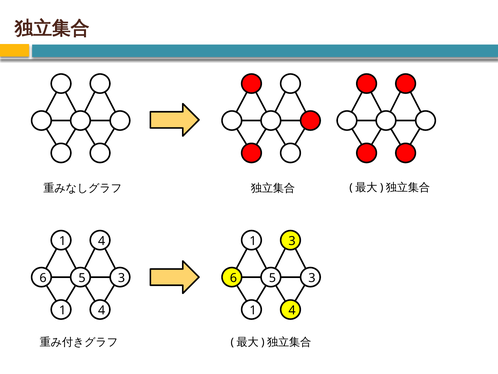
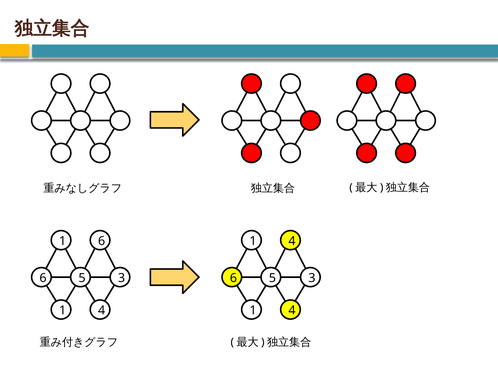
1 4: 4 -> 6
1 3: 3 -> 4
